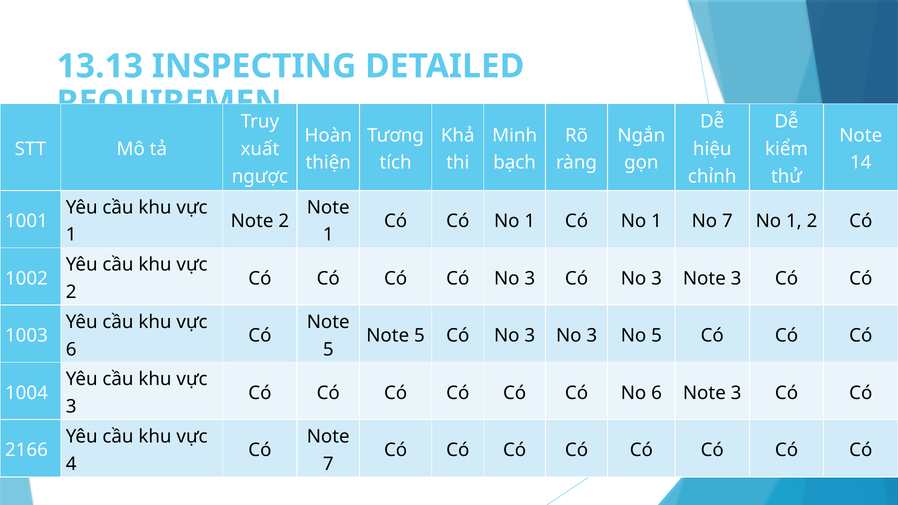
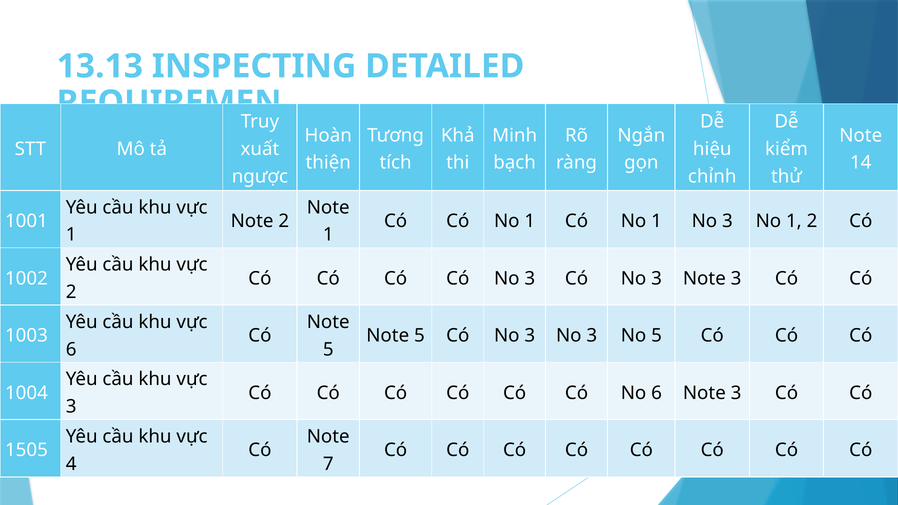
1 No 7: 7 -> 3
2166: 2166 -> 1505
